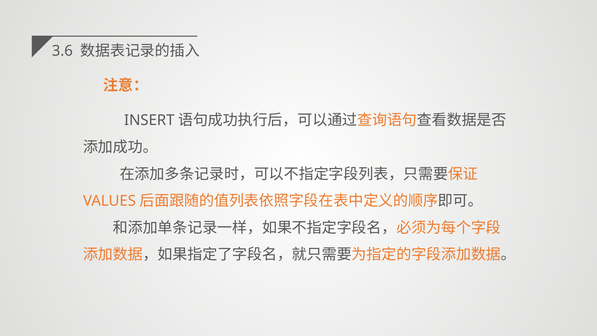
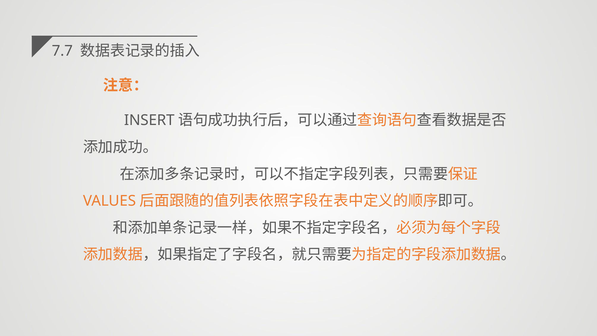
3.6: 3.6 -> 7.7
